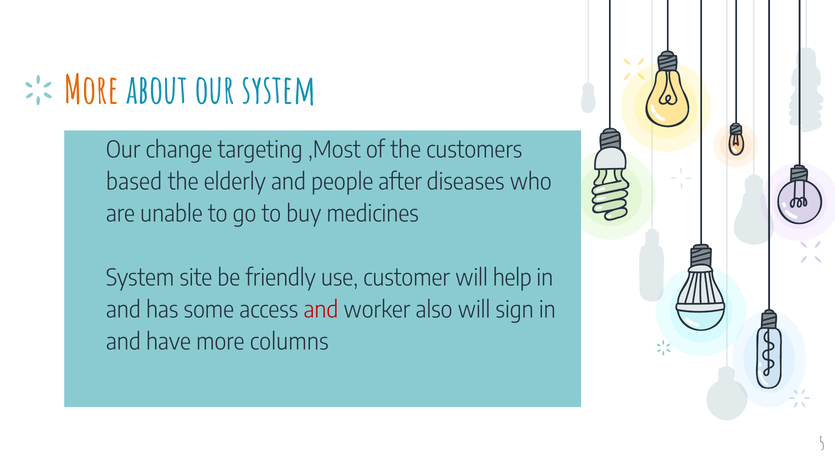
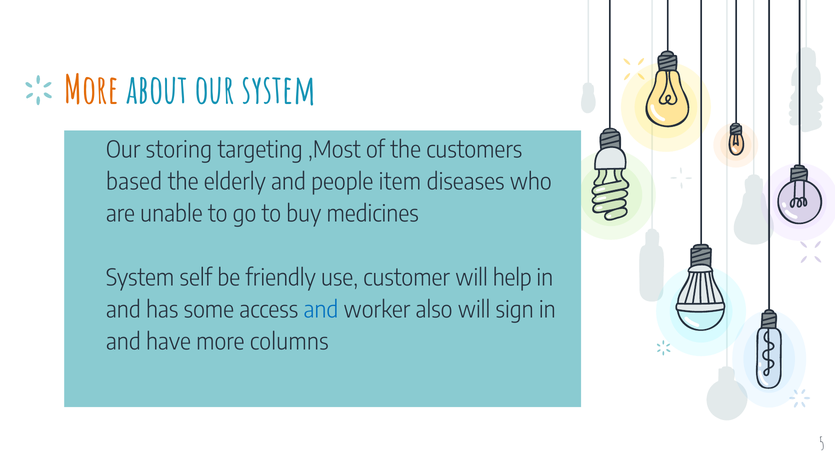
change: change -> storing
after: after -> item
site: site -> self
and at (321, 310) colour: red -> blue
